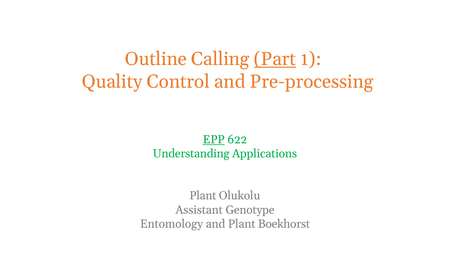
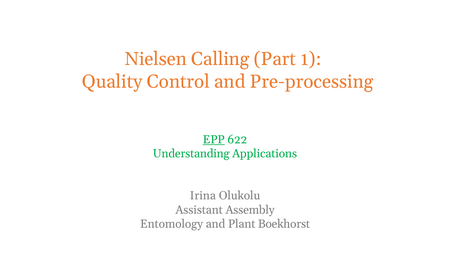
Outline: Outline -> Nielsen
Part underline: present -> none
Plant at (203, 196): Plant -> Irina
Genotype: Genotype -> Assembly
